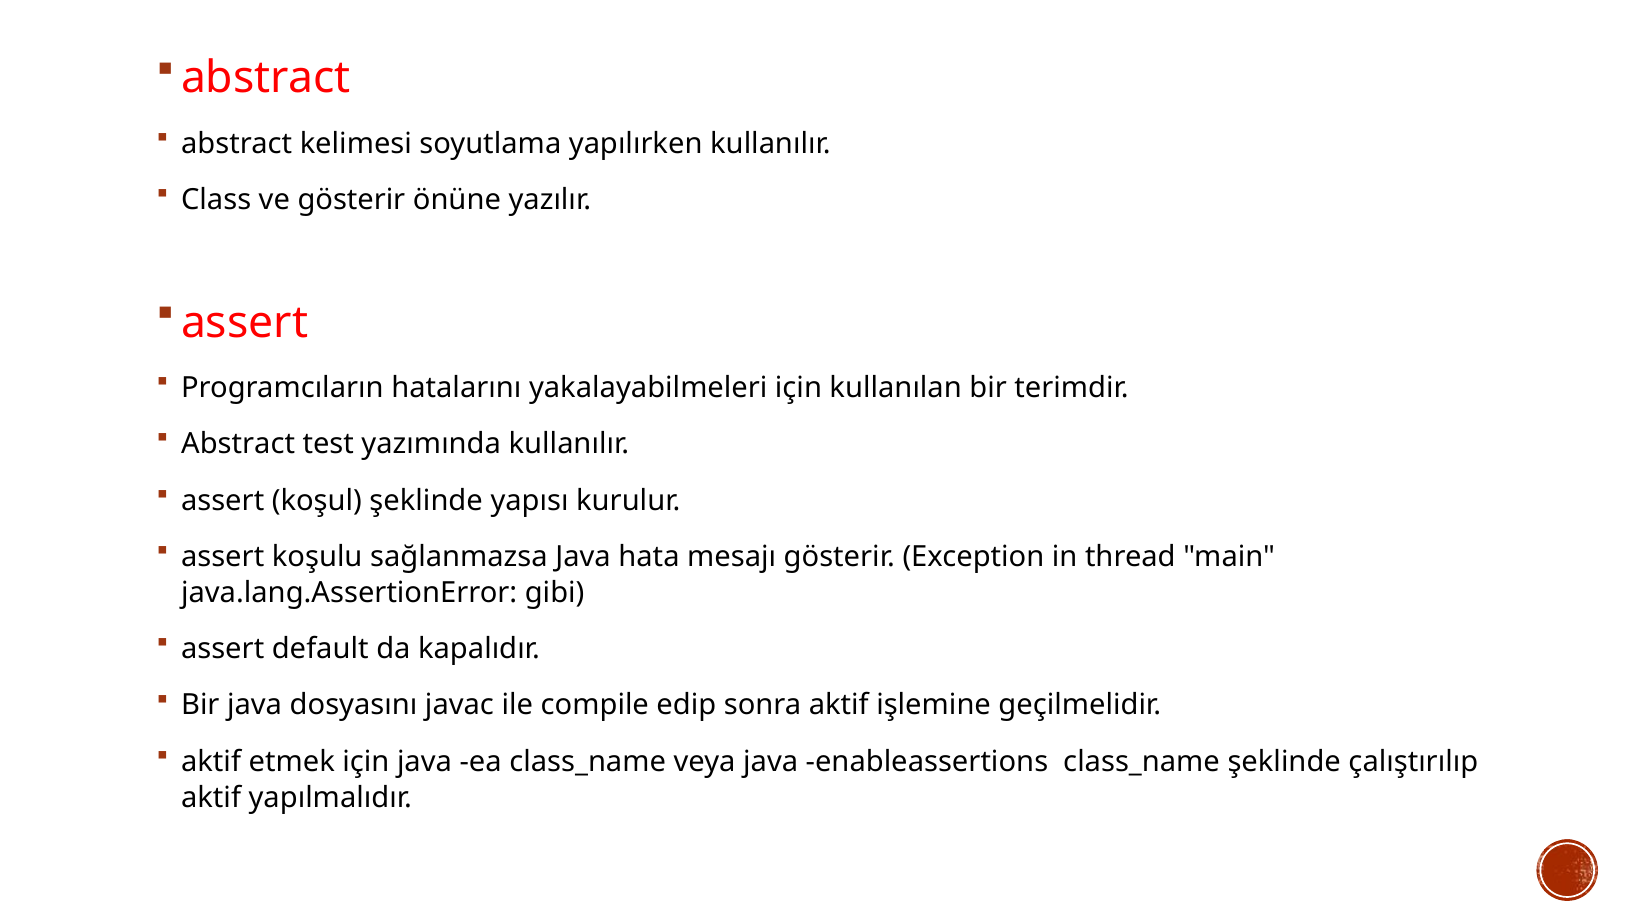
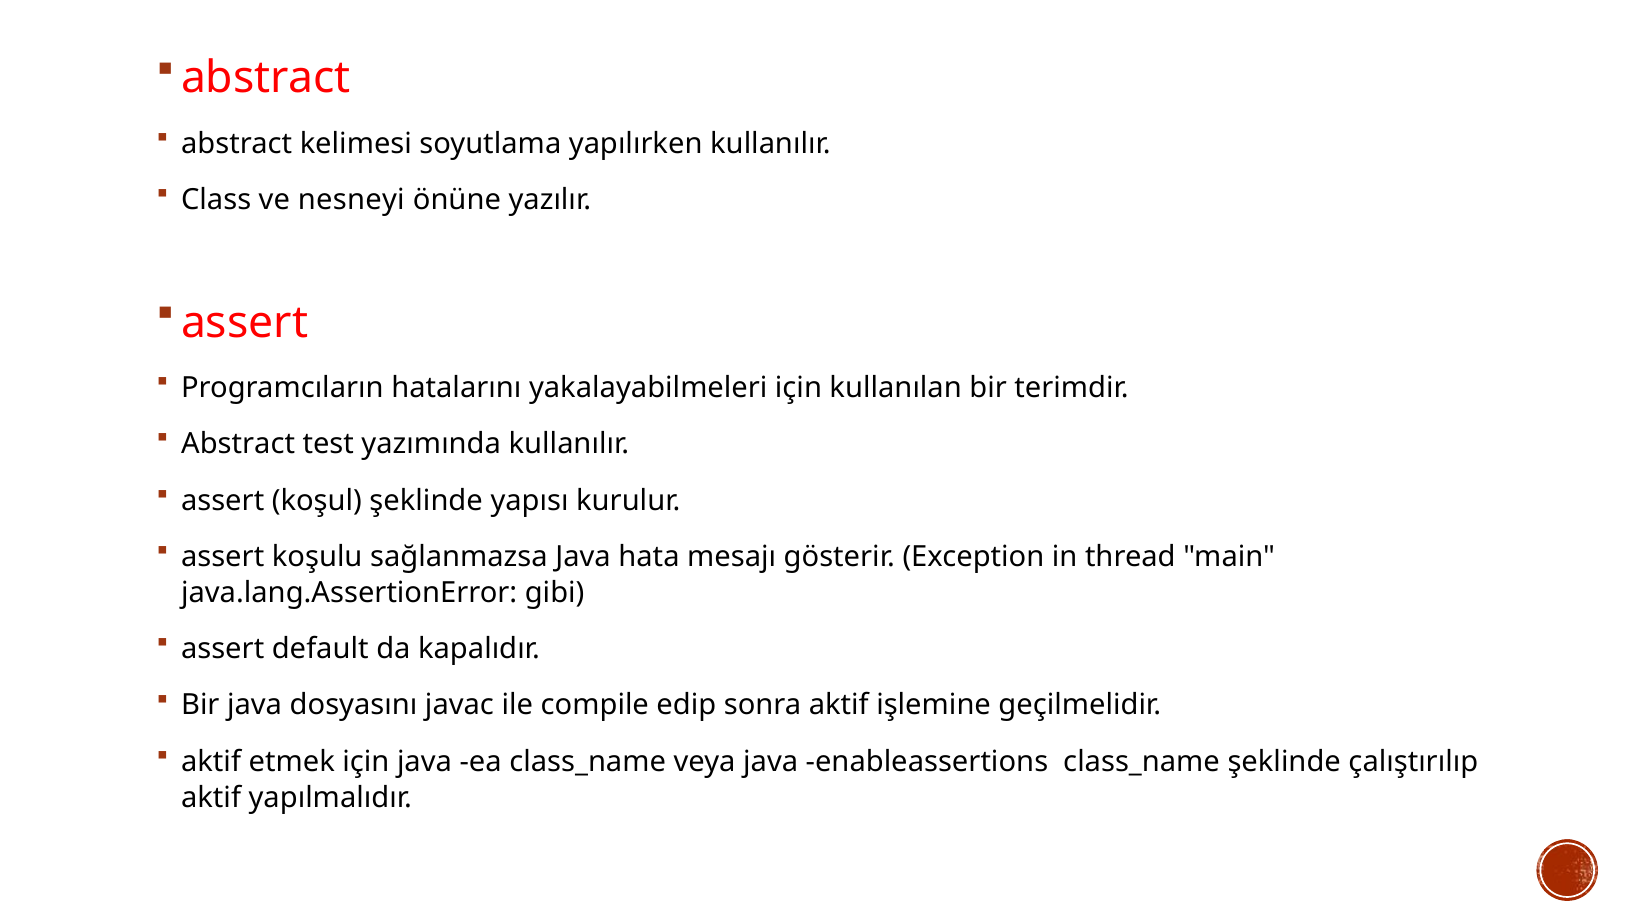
ve gösterir: gösterir -> nesneyi
